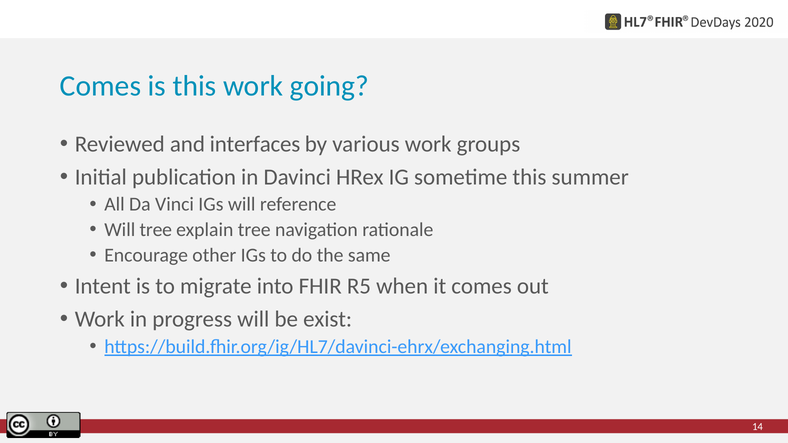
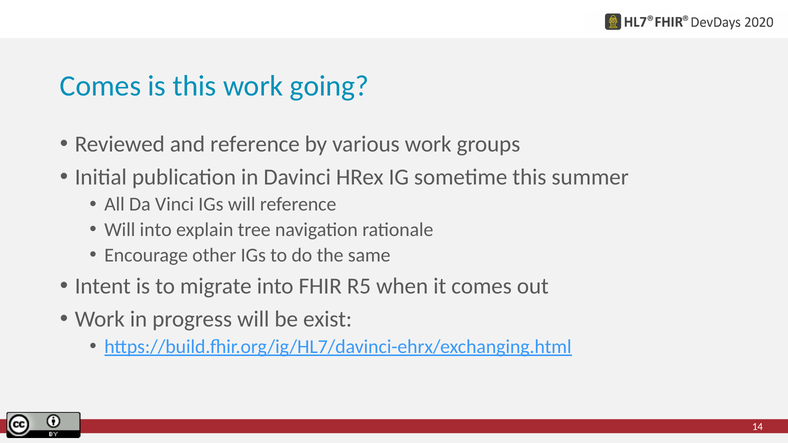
and interfaces: interfaces -> reference
Will tree: tree -> into
